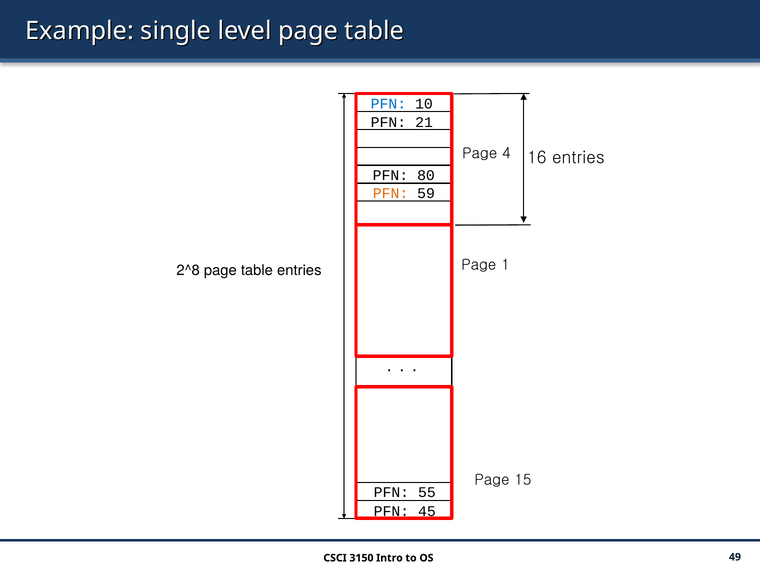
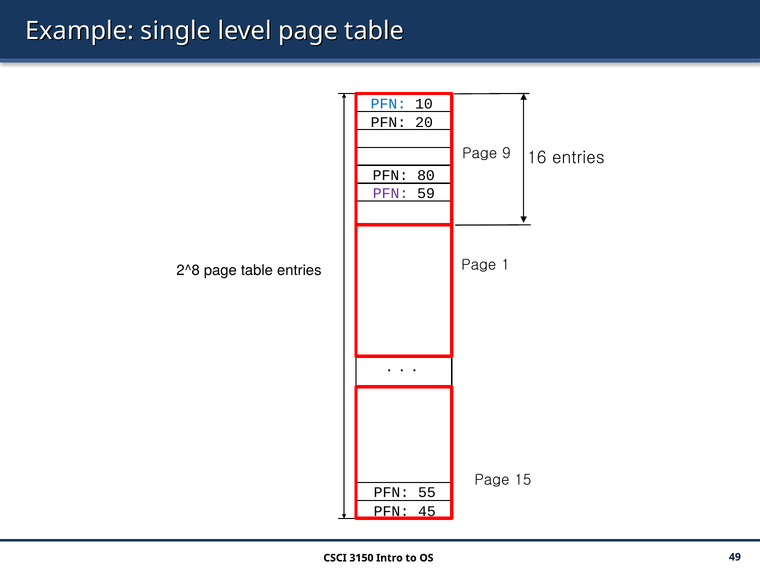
21: 21 -> 20
4: 4 -> 9
PFN at (391, 193) colour: orange -> purple
